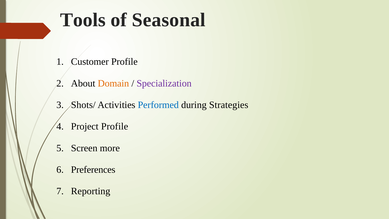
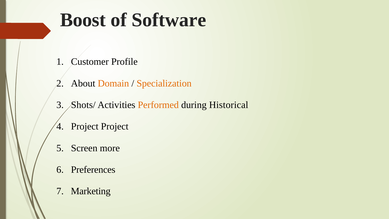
Tools: Tools -> Boost
Seasonal: Seasonal -> Software
Specialization colour: purple -> orange
Performed colour: blue -> orange
Strategies: Strategies -> Historical
Project Profile: Profile -> Project
Reporting: Reporting -> Marketing
